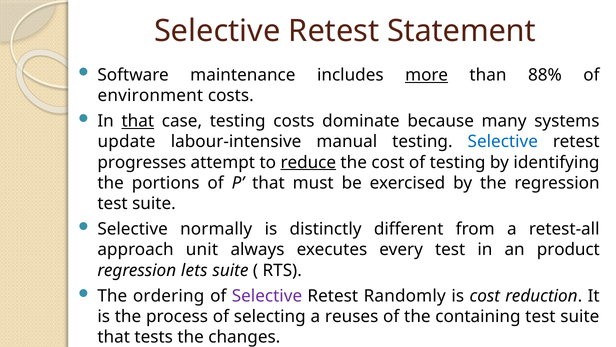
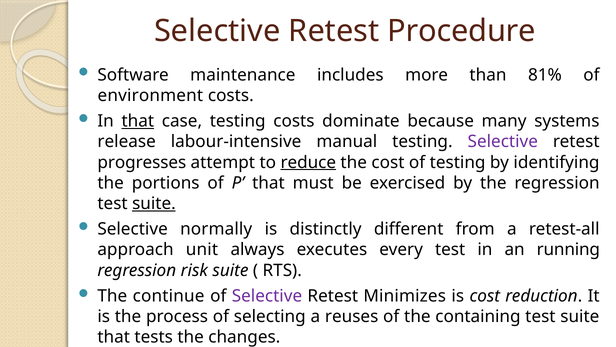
Statement: Statement -> Procedure
more underline: present -> none
88%: 88% -> 81%
update: update -> release
Selective at (503, 142) colour: blue -> purple
suite at (154, 203) underline: none -> present
product: product -> running
lets: lets -> risk
ordering: ordering -> continue
Randomly: Randomly -> Minimizes
